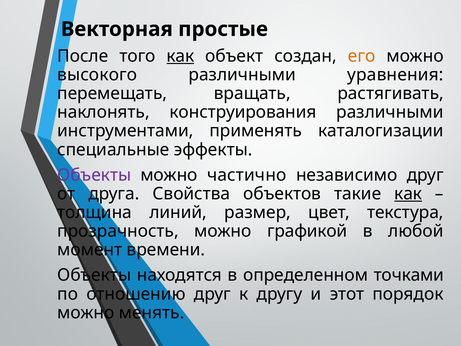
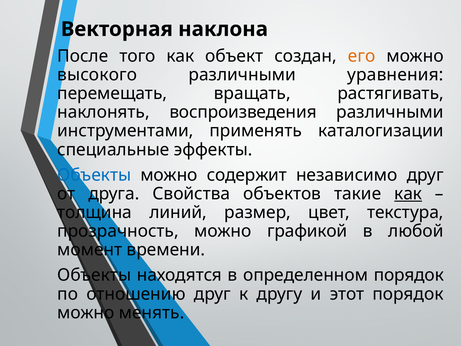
простые: простые -> наклона
как at (180, 56) underline: present -> none
конструирования: конструирования -> воспроизведения
Объекты at (94, 175) colour: purple -> blue
частично: частично -> содержит
определенном точками: точками -> порядок
